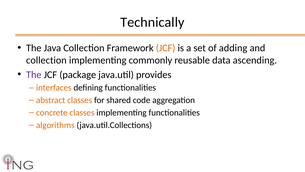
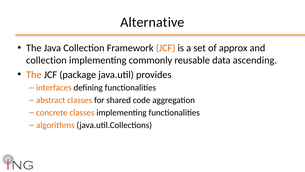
Technically: Technically -> Alternative
adding: adding -> approx
The at (34, 74) colour: purple -> orange
